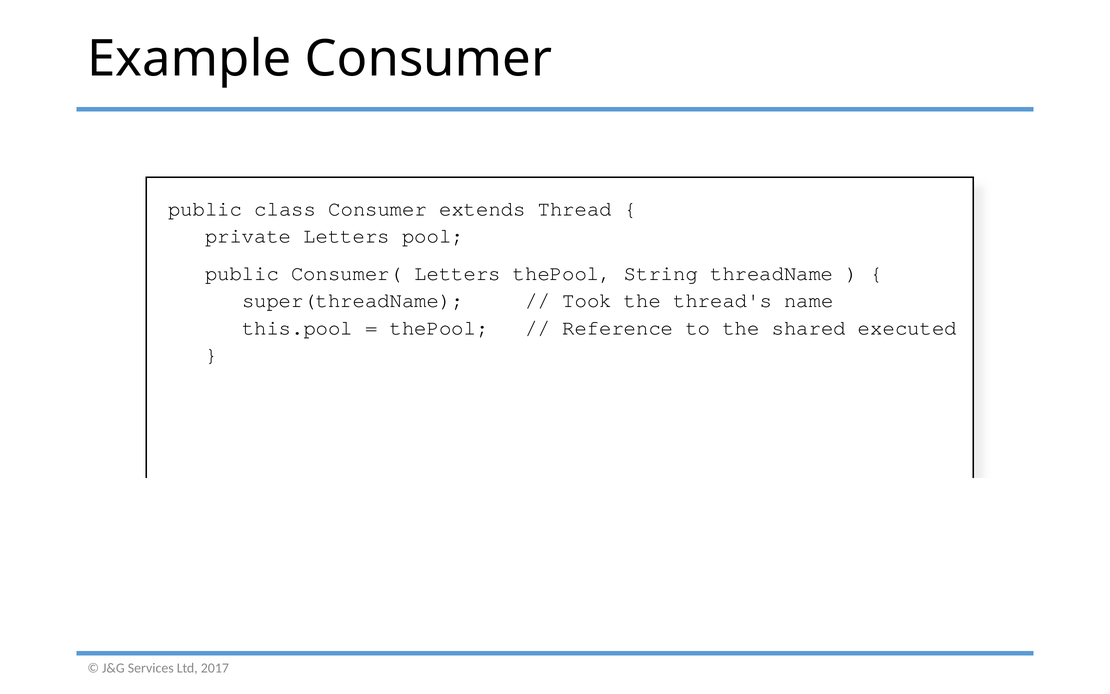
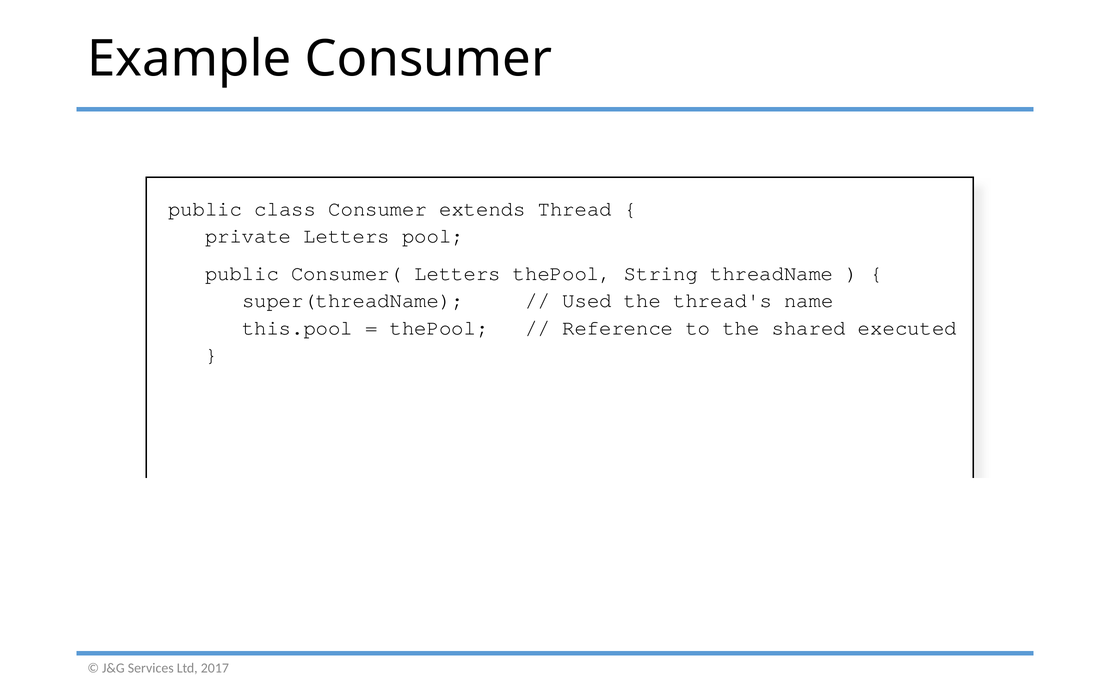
Took: Took -> Used
